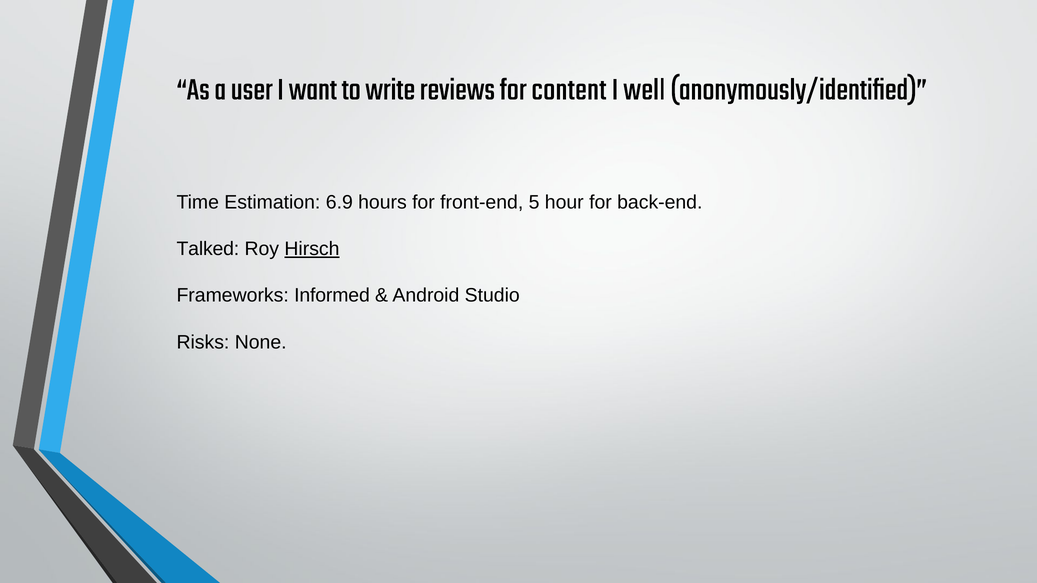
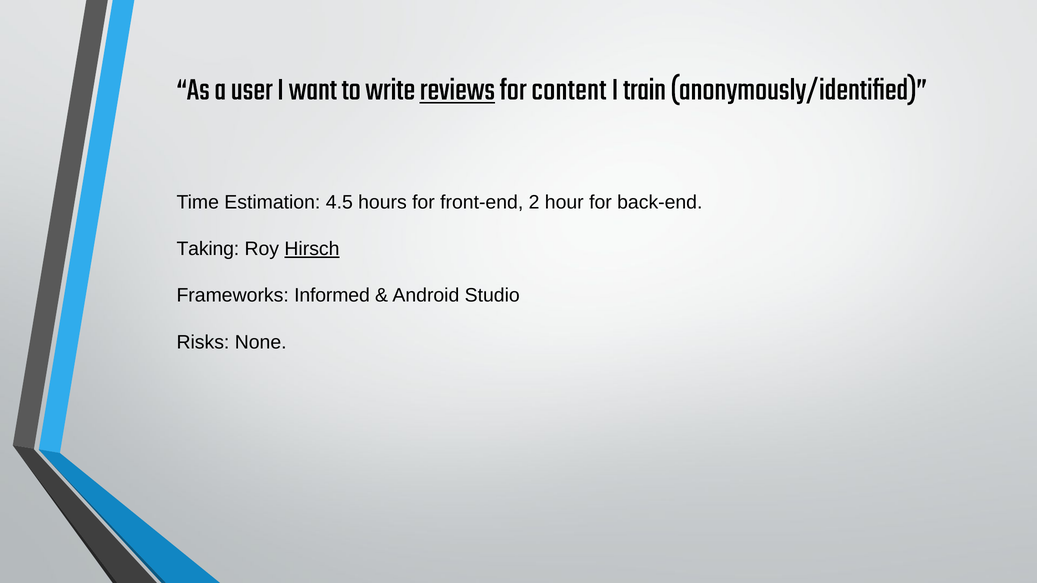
reviews underline: none -> present
well: well -> train
6.9: 6.9 -> 4.5
5: 5 -> 2
Talked: Talked -> Taking
